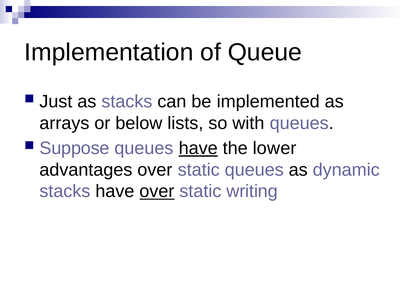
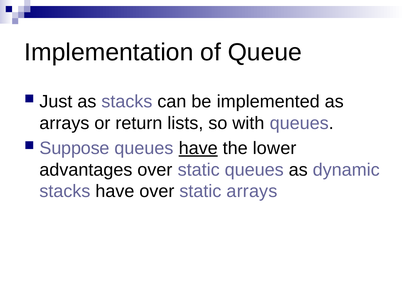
below: below -> return
over at (157, 192) underline: present -> none
static writing: writing -> arrays
